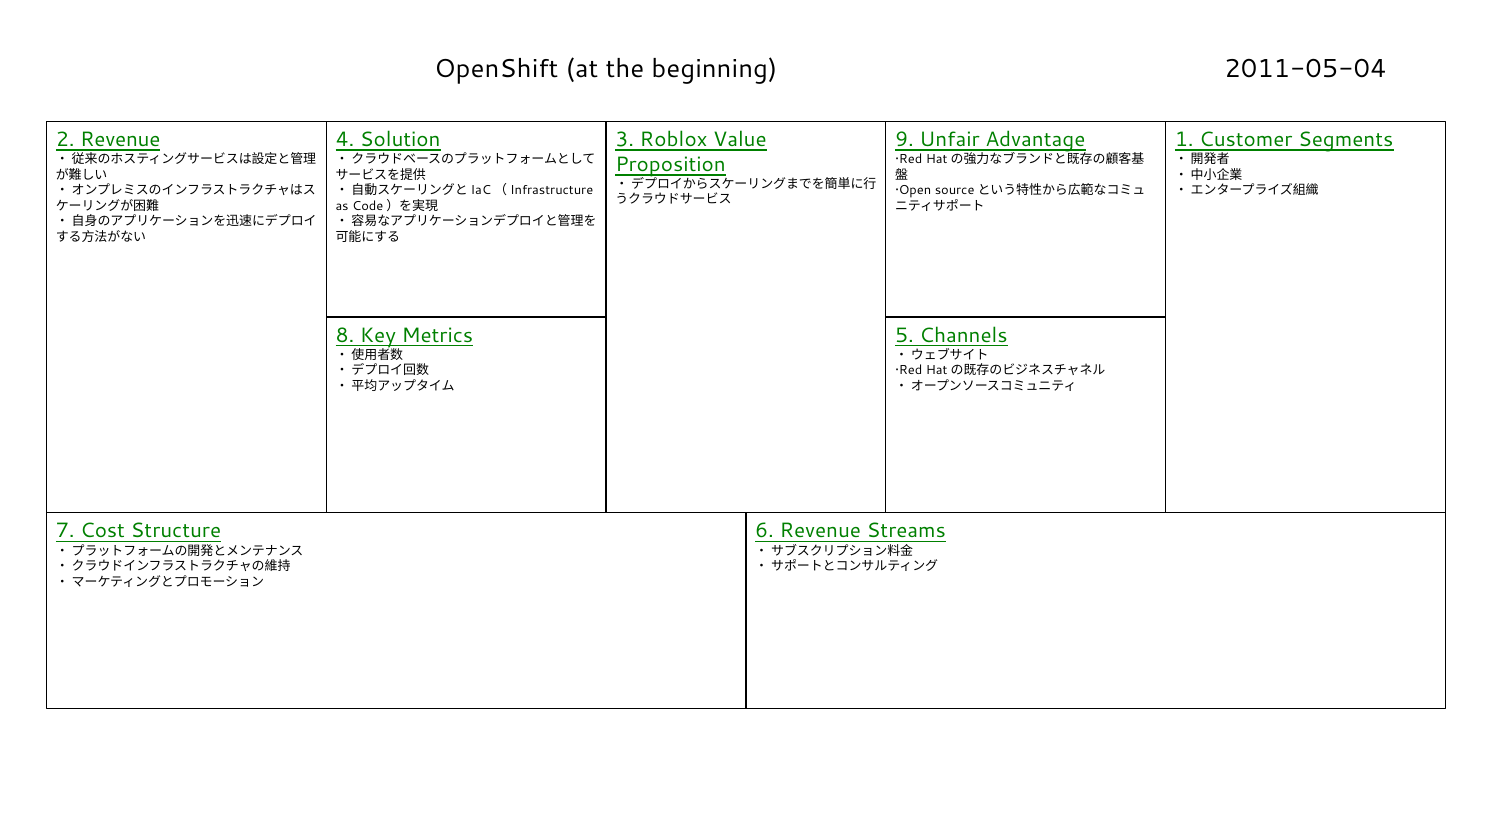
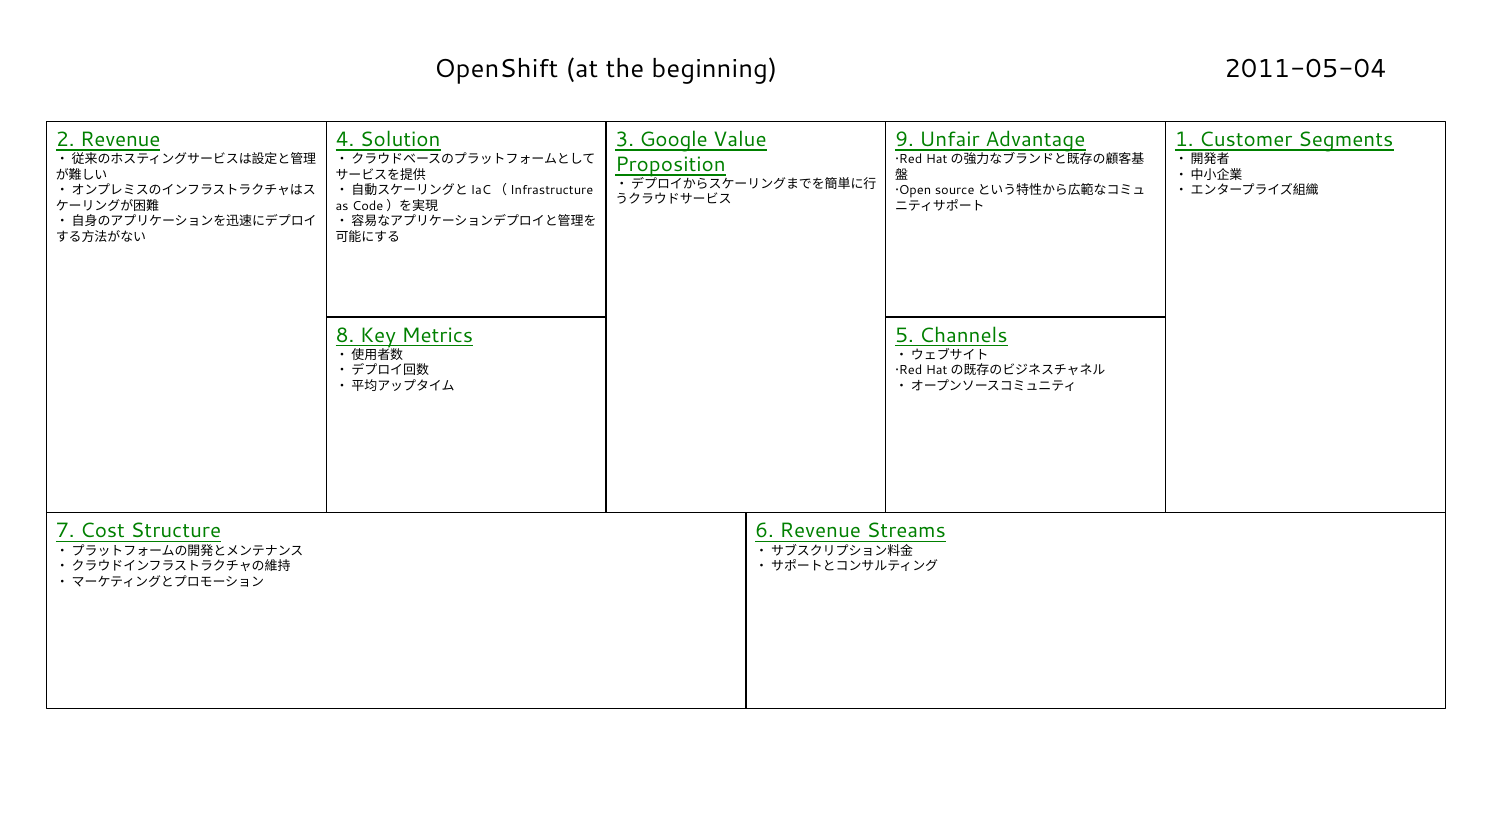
Roblox: Roblox -> Google
